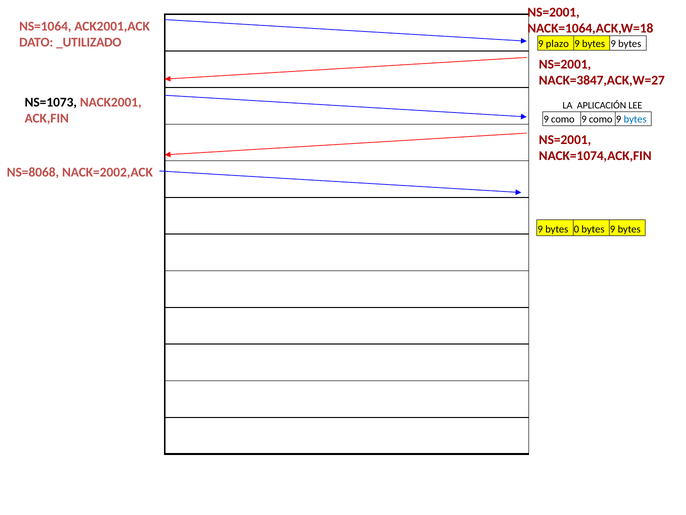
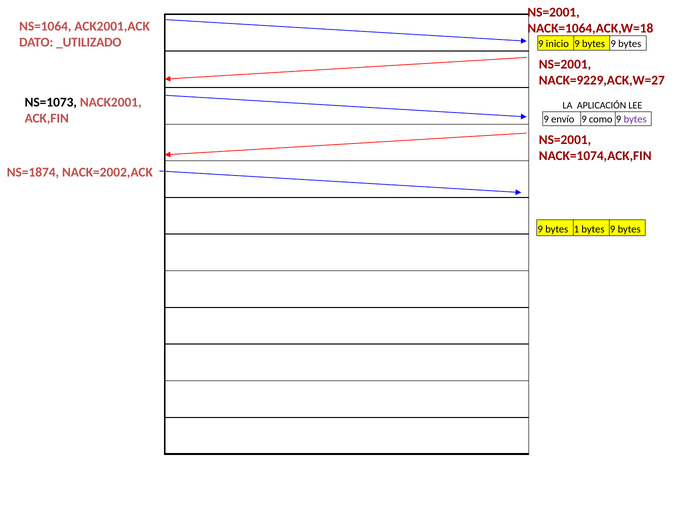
plazo: plazo -> inicio
NACK=3847,ACK,W=27: NACK=3847,ACK,W=27 -> NACK=9229,ACK,W=27
ACK,FIN 9 como: como -> envío
bytes at (635, 119) colour: blue -> purple
NS=8068: NS=8068 -> NS=1874
0: 0 -> 1
